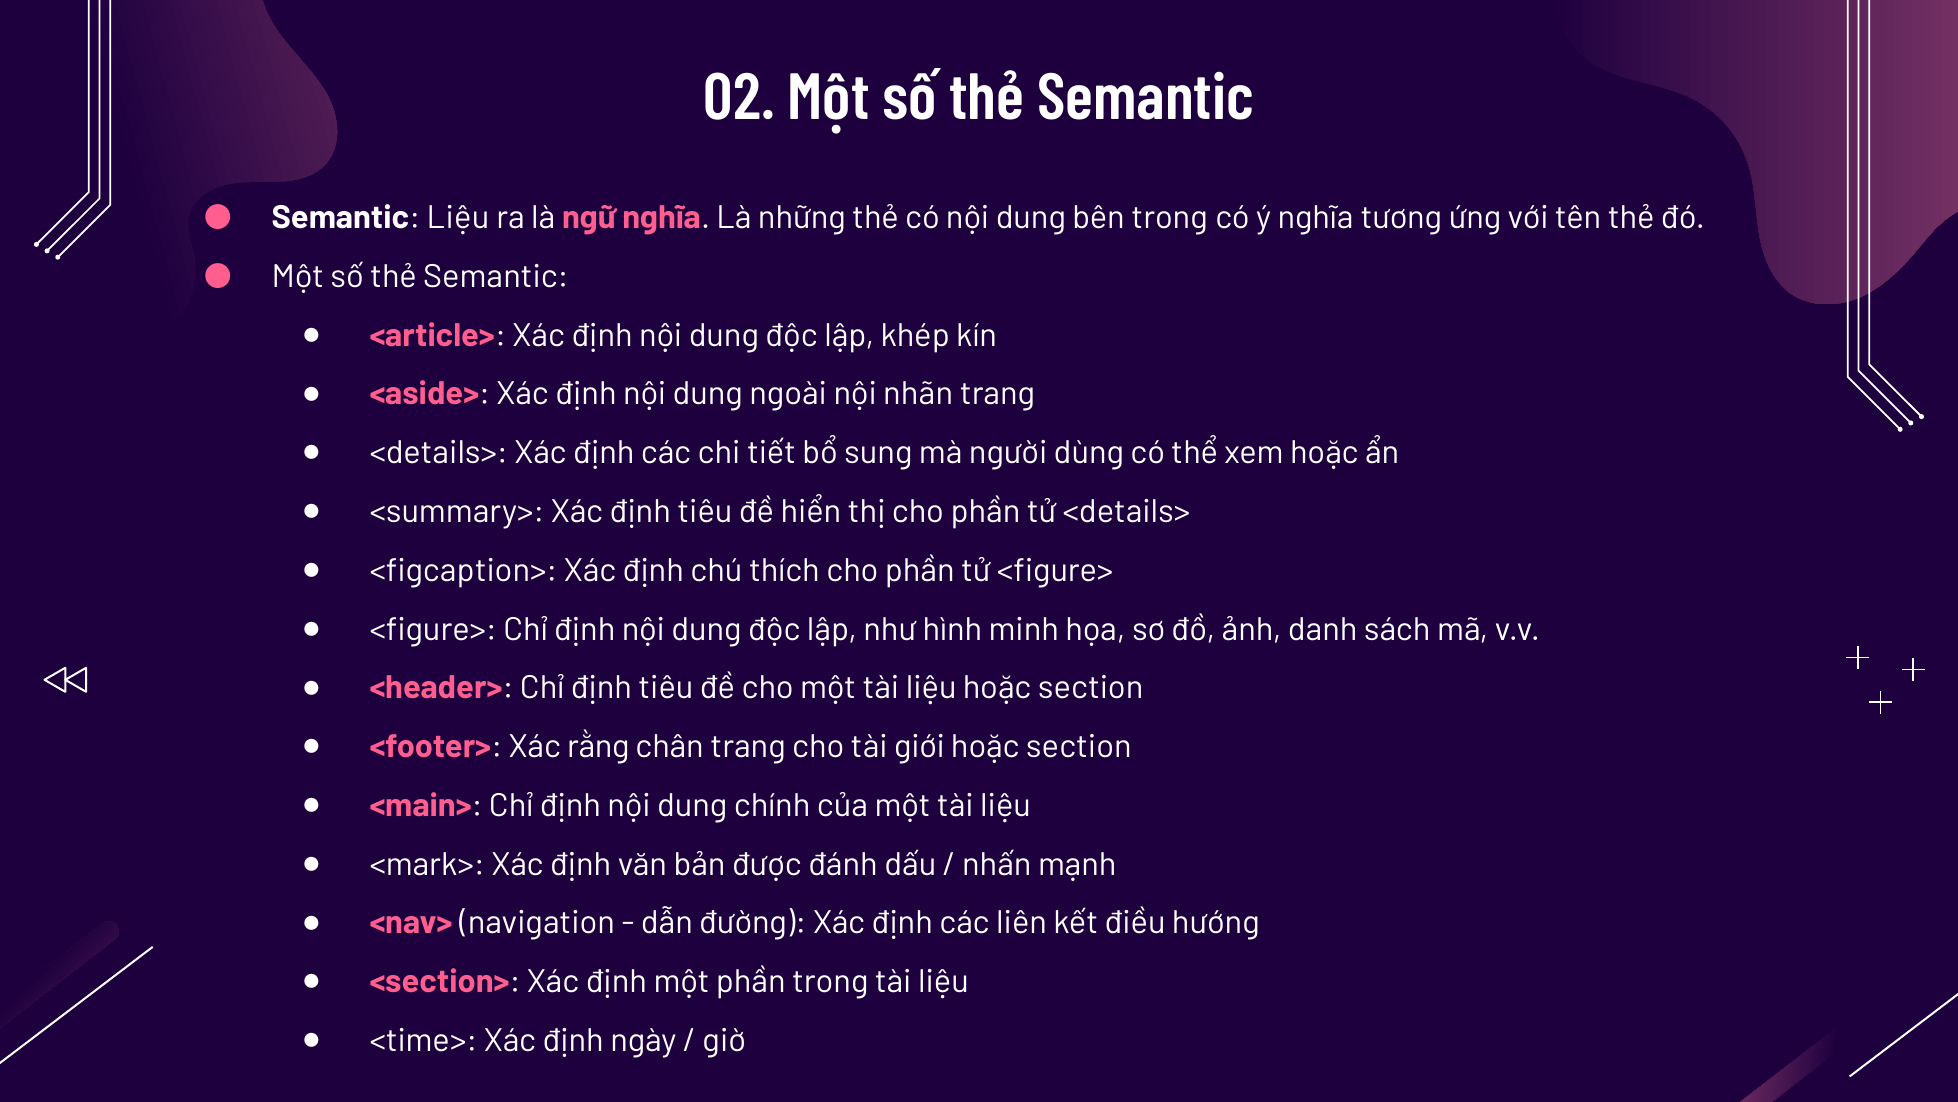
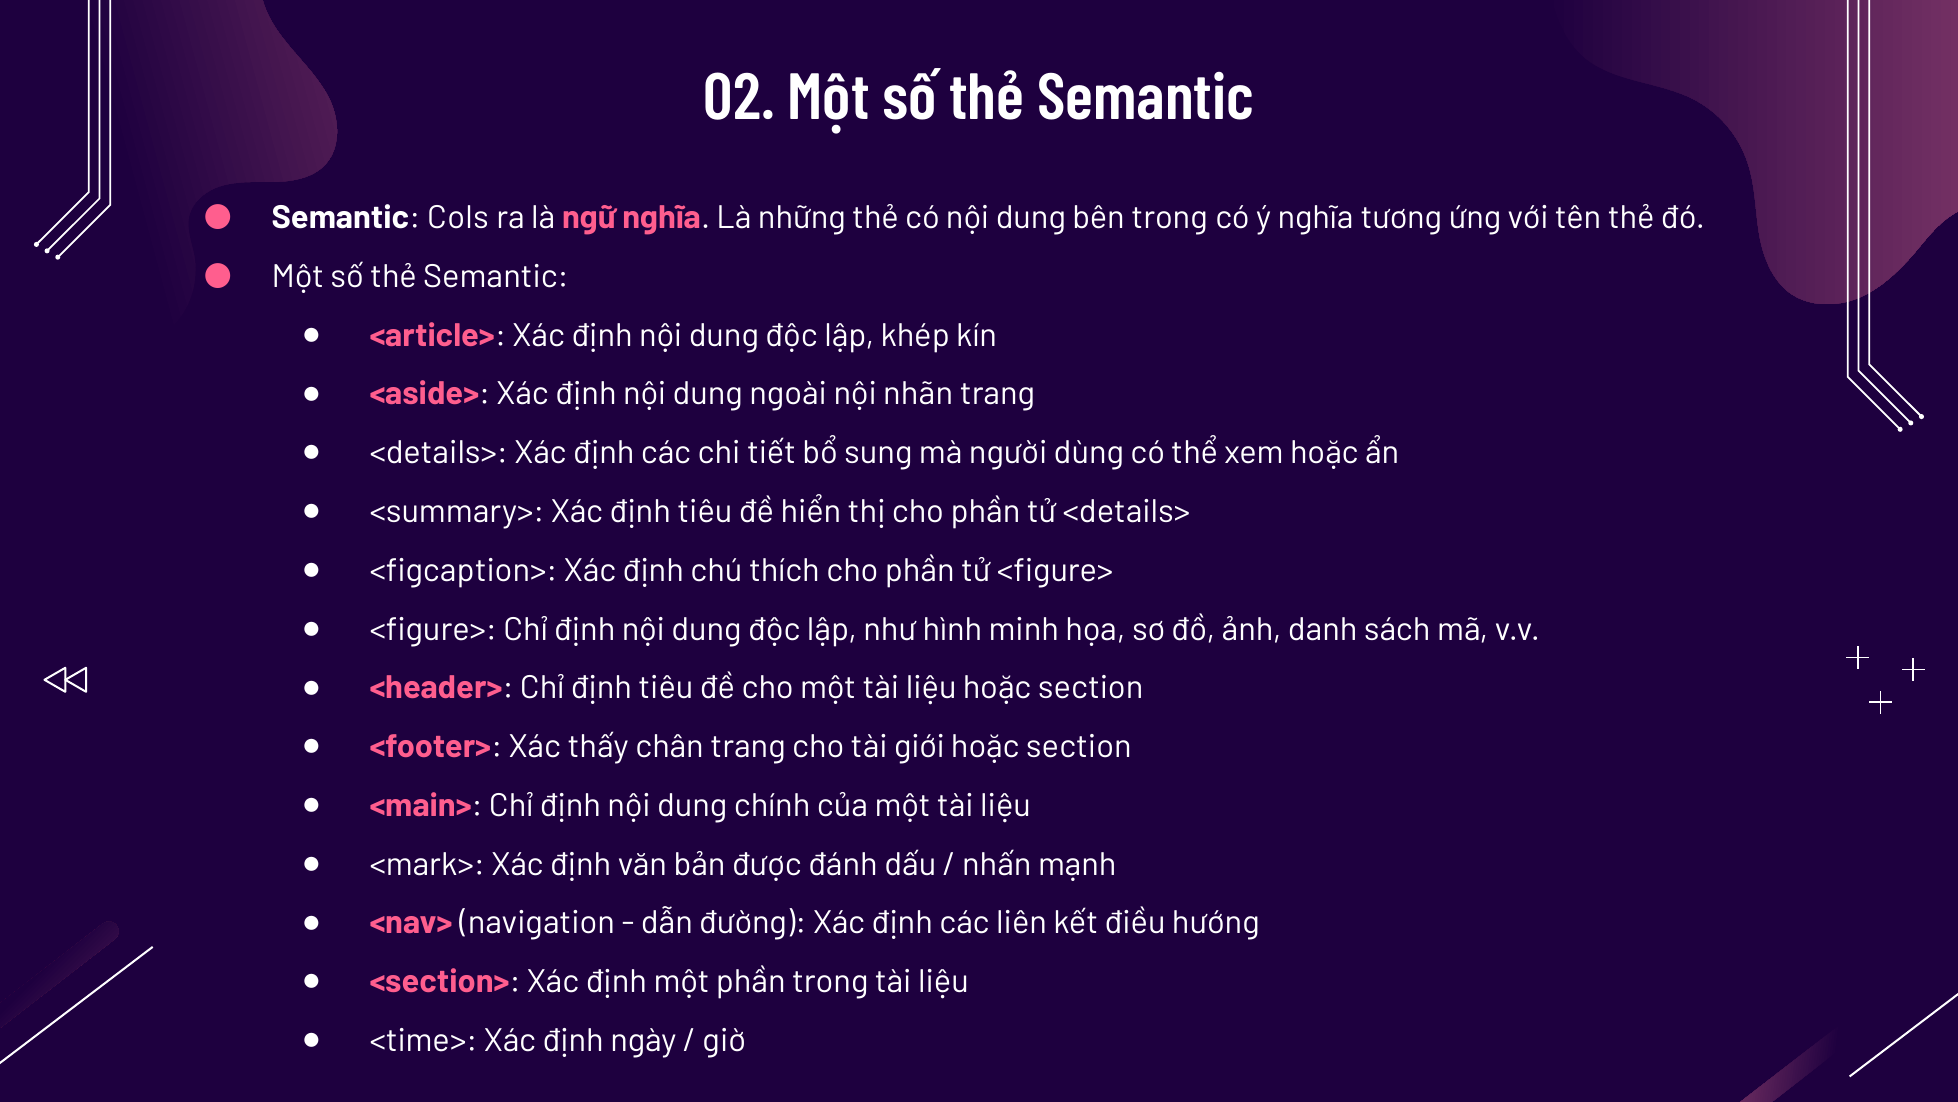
Semantic Liệu: Liệu -> Cols
rằng: rằng -> thấy
